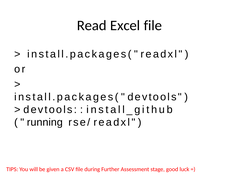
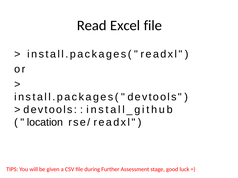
running: running -> location
